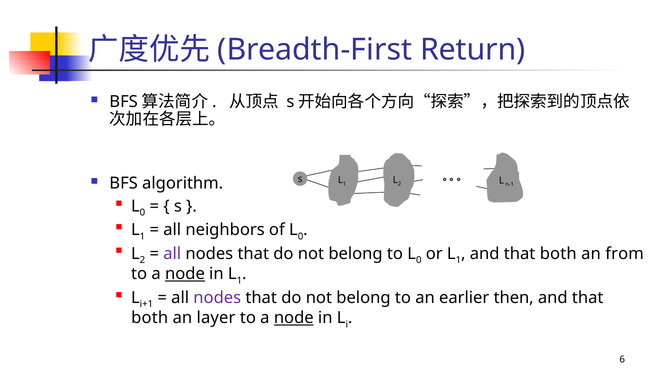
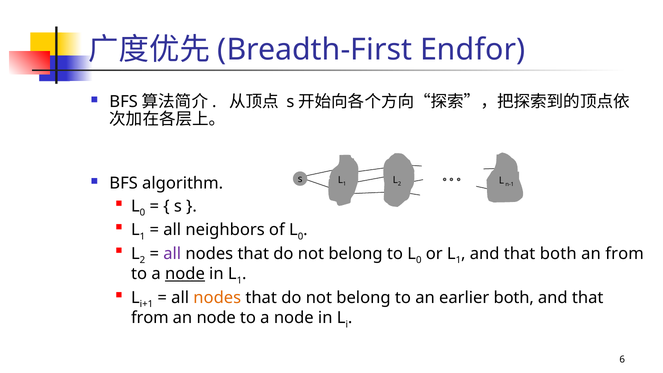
Return: Return -> Endfor
nodes at (217, 298) colour: purple -> orange
earlier then: then -> both
both at (150, 318): both -> from
an layer: layer -> node
node at (294, 318) underline: present -> none
